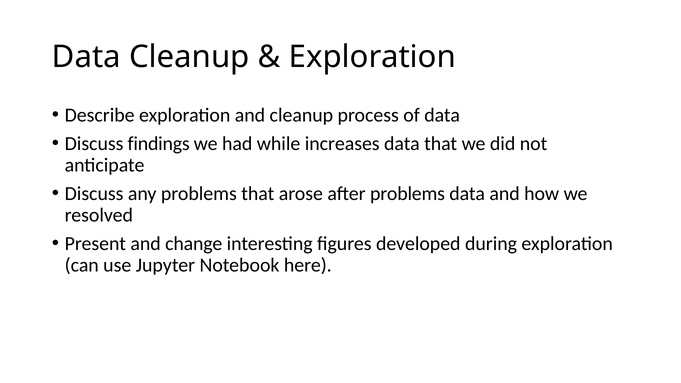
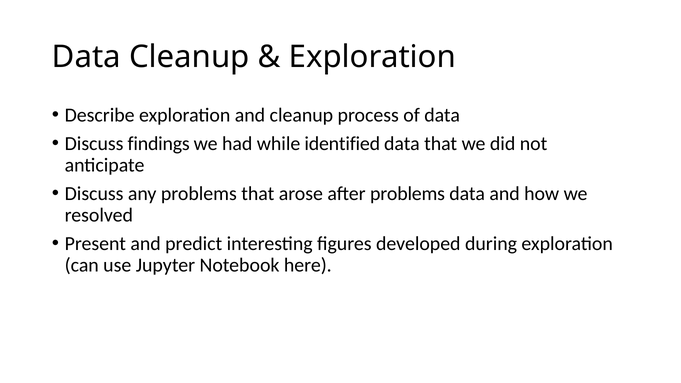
increases: increases -> identified
change: change -> predict
